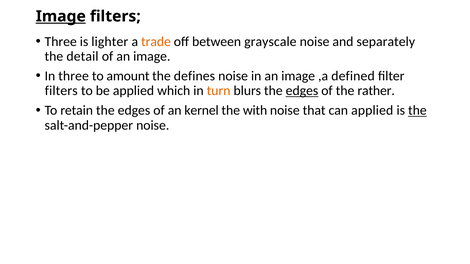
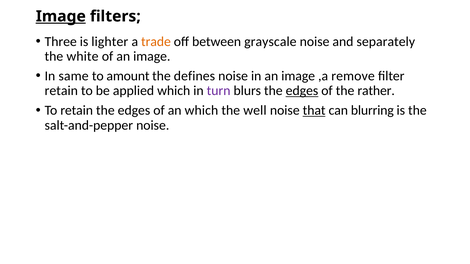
detail: detail -> white
In three: three -> same
defined: defined -> remove
filters at (61, 91): filters -> retain
turn colour: orange -> purple
an kernel: kernel -> which
with: with -> well
that underline: none -> present
can applied: applied -> blurring
the at (417, 111) underline: present -> none
